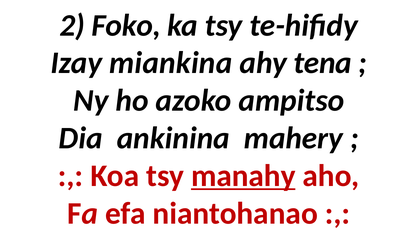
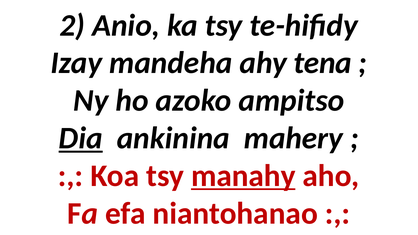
Foko: Foko -> Anio
miankina: miankina -> mandeha
Dia underline: none -> present
